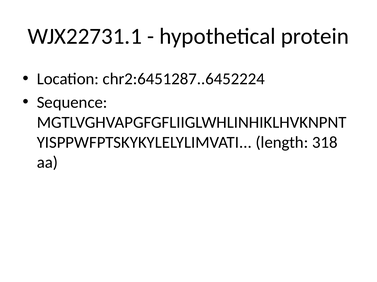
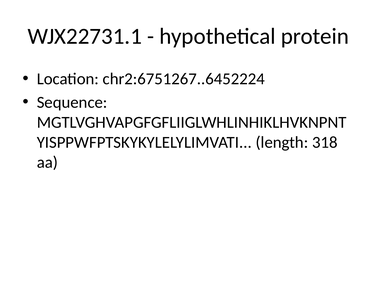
chr2:6451287..6452224: chr2:6451287..6452224 -> chr2:6751267..6452224
